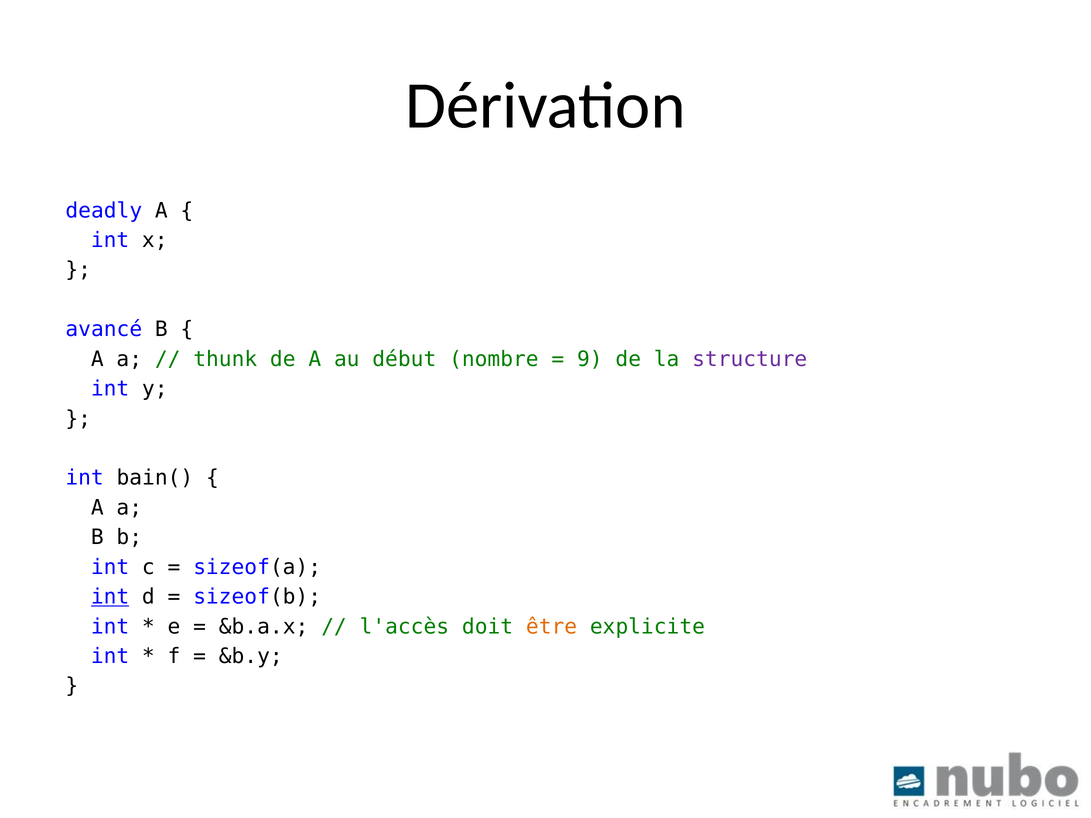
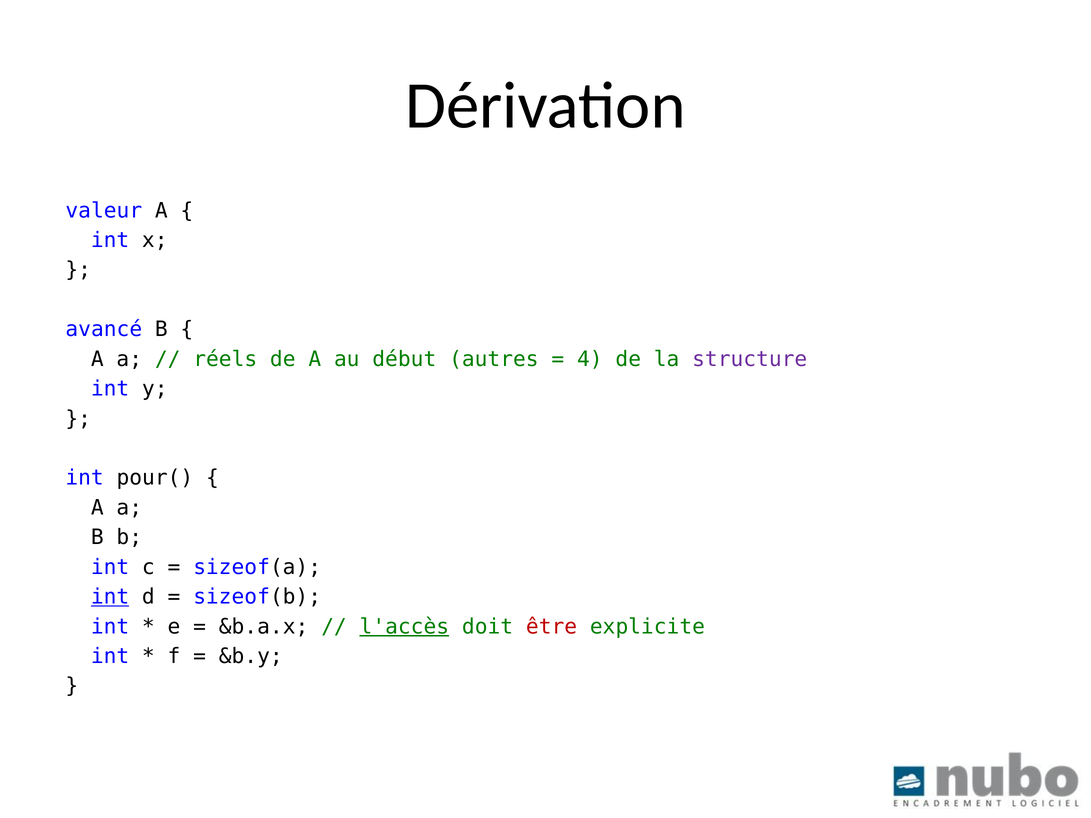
deadly: deadly -> valeur
thunk: thunk -> réels
nombre: nombre -> autres
9: 9 -> 4
bain(: bain( -> pour(
l'accès underline: none -> present
être colour: orange -> red
